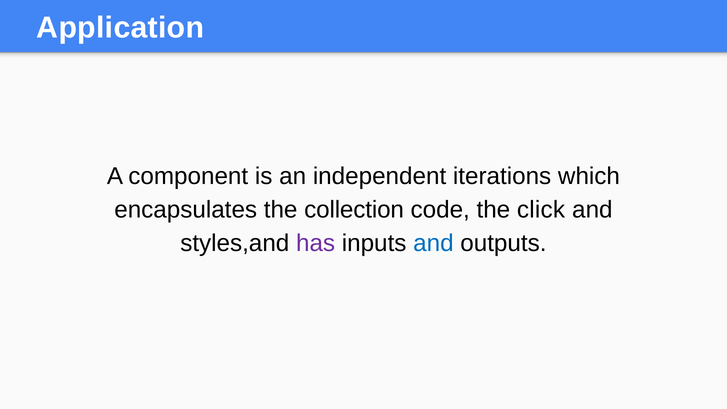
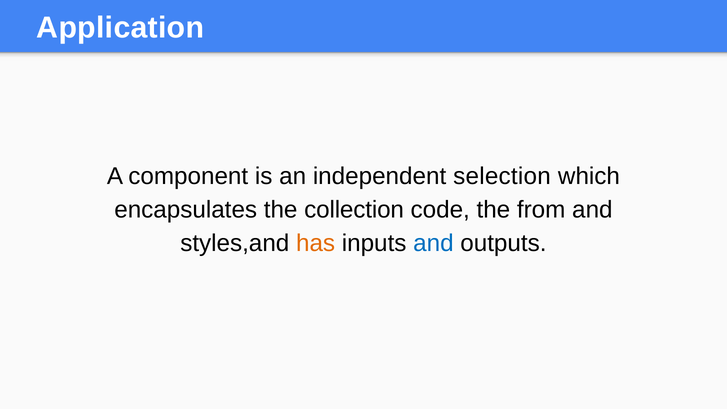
iterations: iterations -> selection
click: click -> from
has colour: purple -> orange
